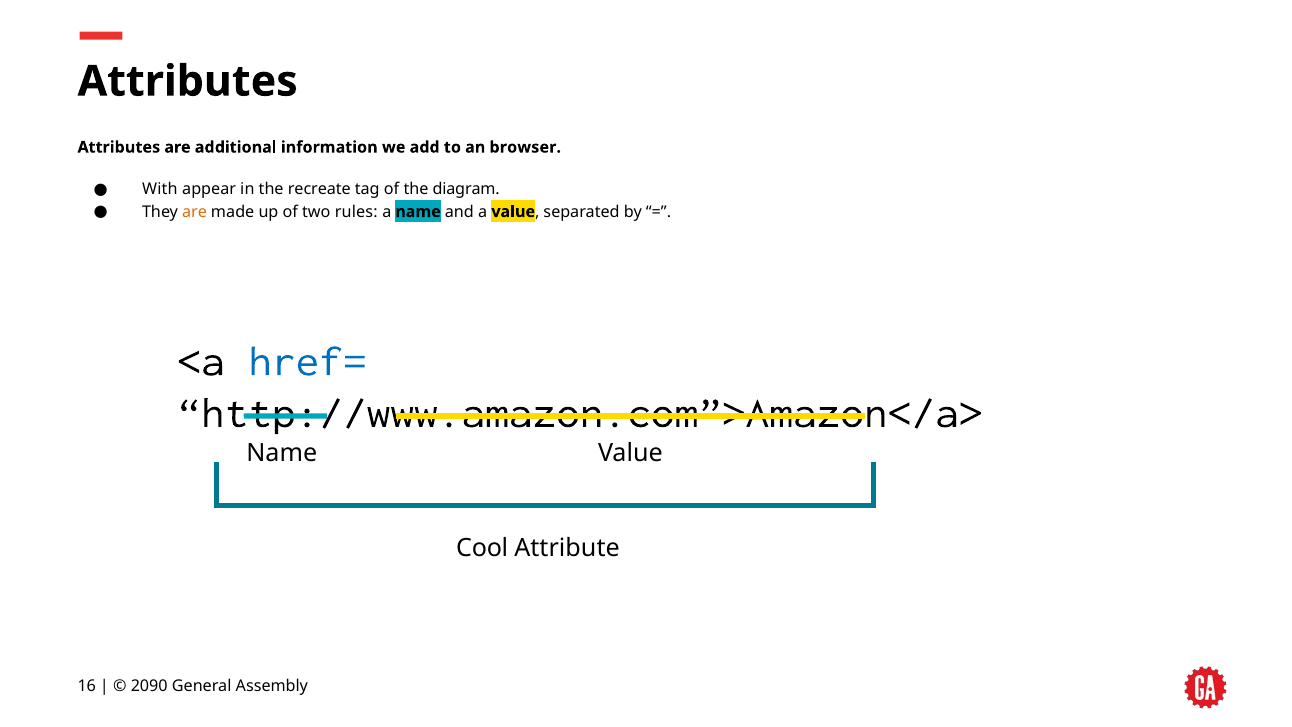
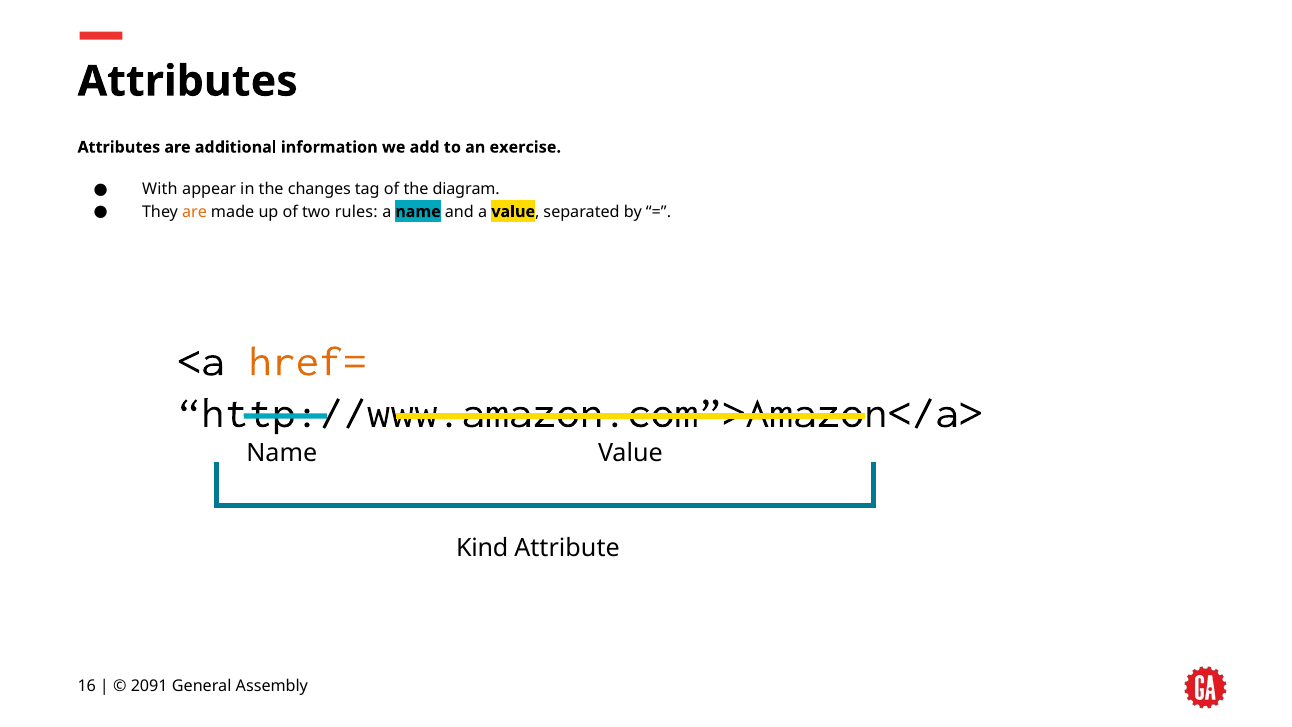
browser: browser -> exercise
recreate: recreate -> changes
href= colour: blue -> orange
Cool: Cool -> Kind
2090: 2090 -> 2091
